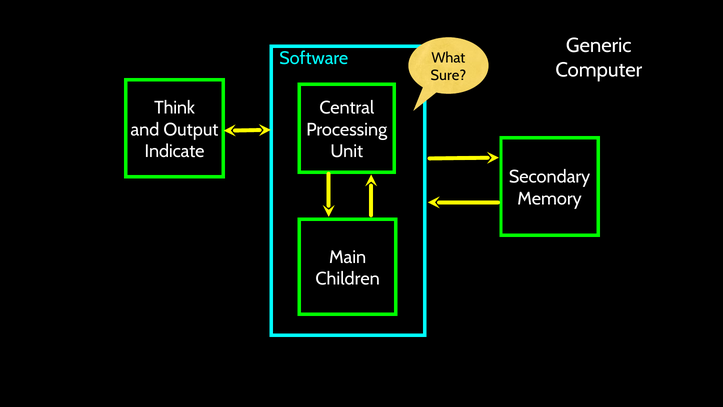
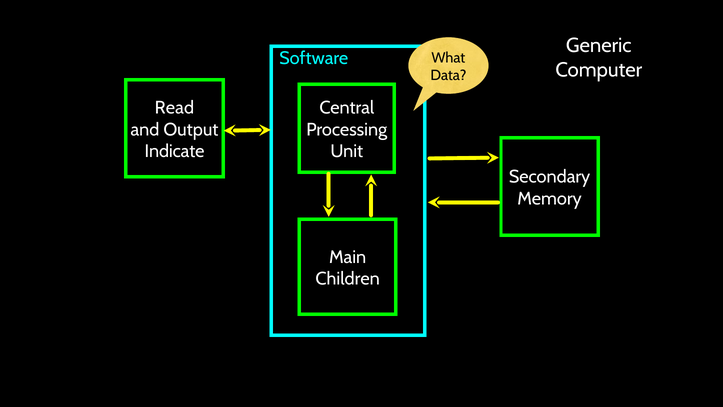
Sure: Sure -> Data
Think: Think -> Read
